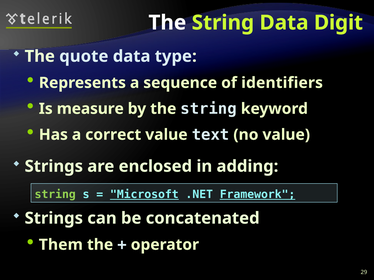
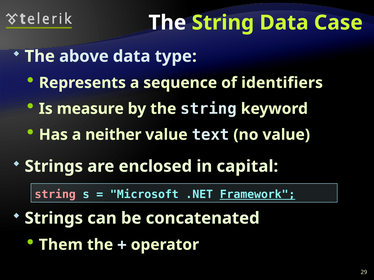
Digit: Digit -> Case
quote: quote -> above
correct: correct -> neither
adding: adding -> capital
string at (55, 195) colour: light green -> pink
Microsoft underline: present -> none
